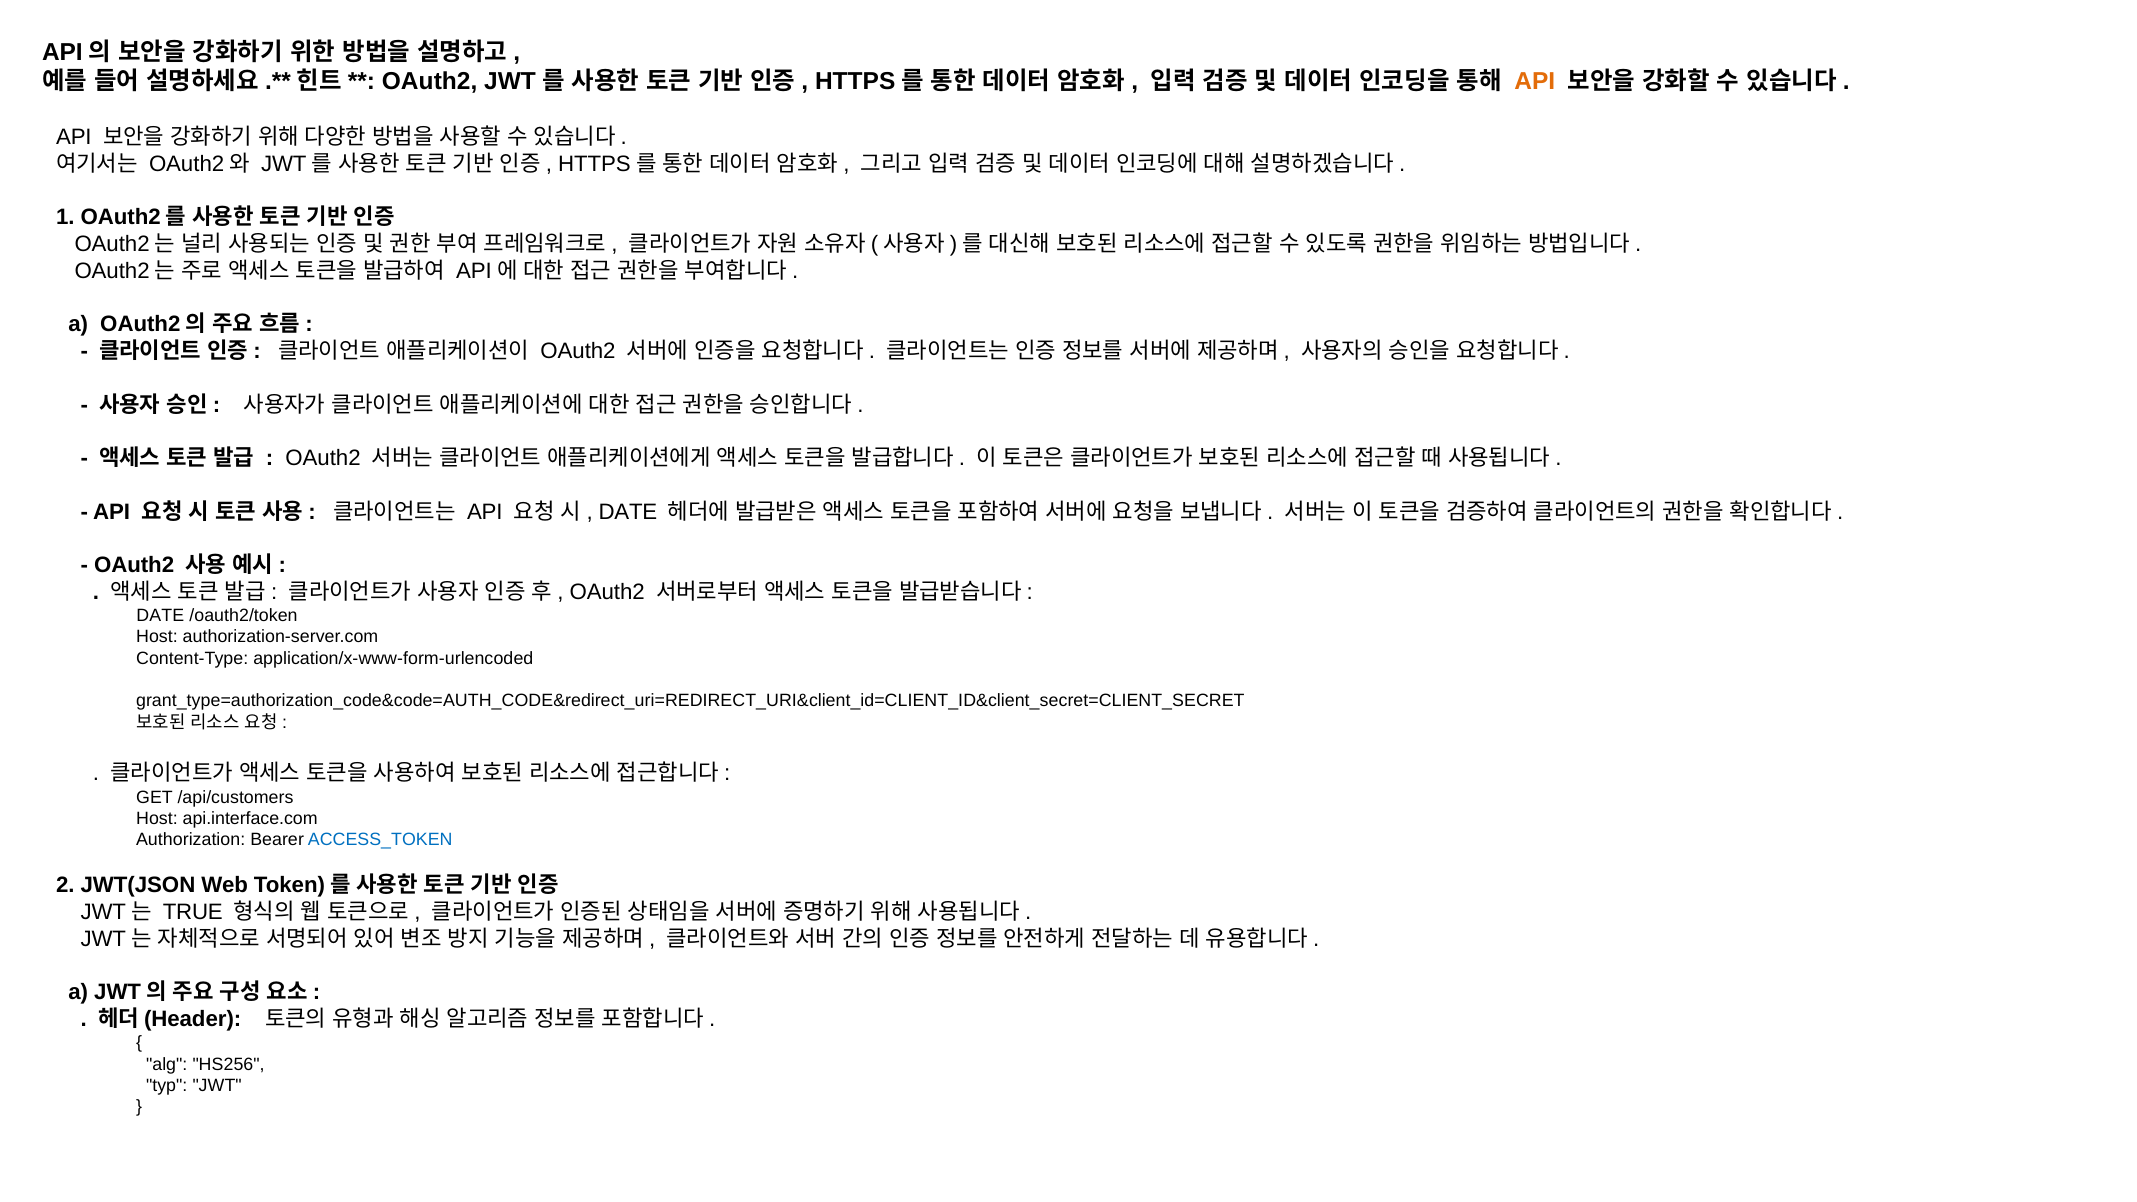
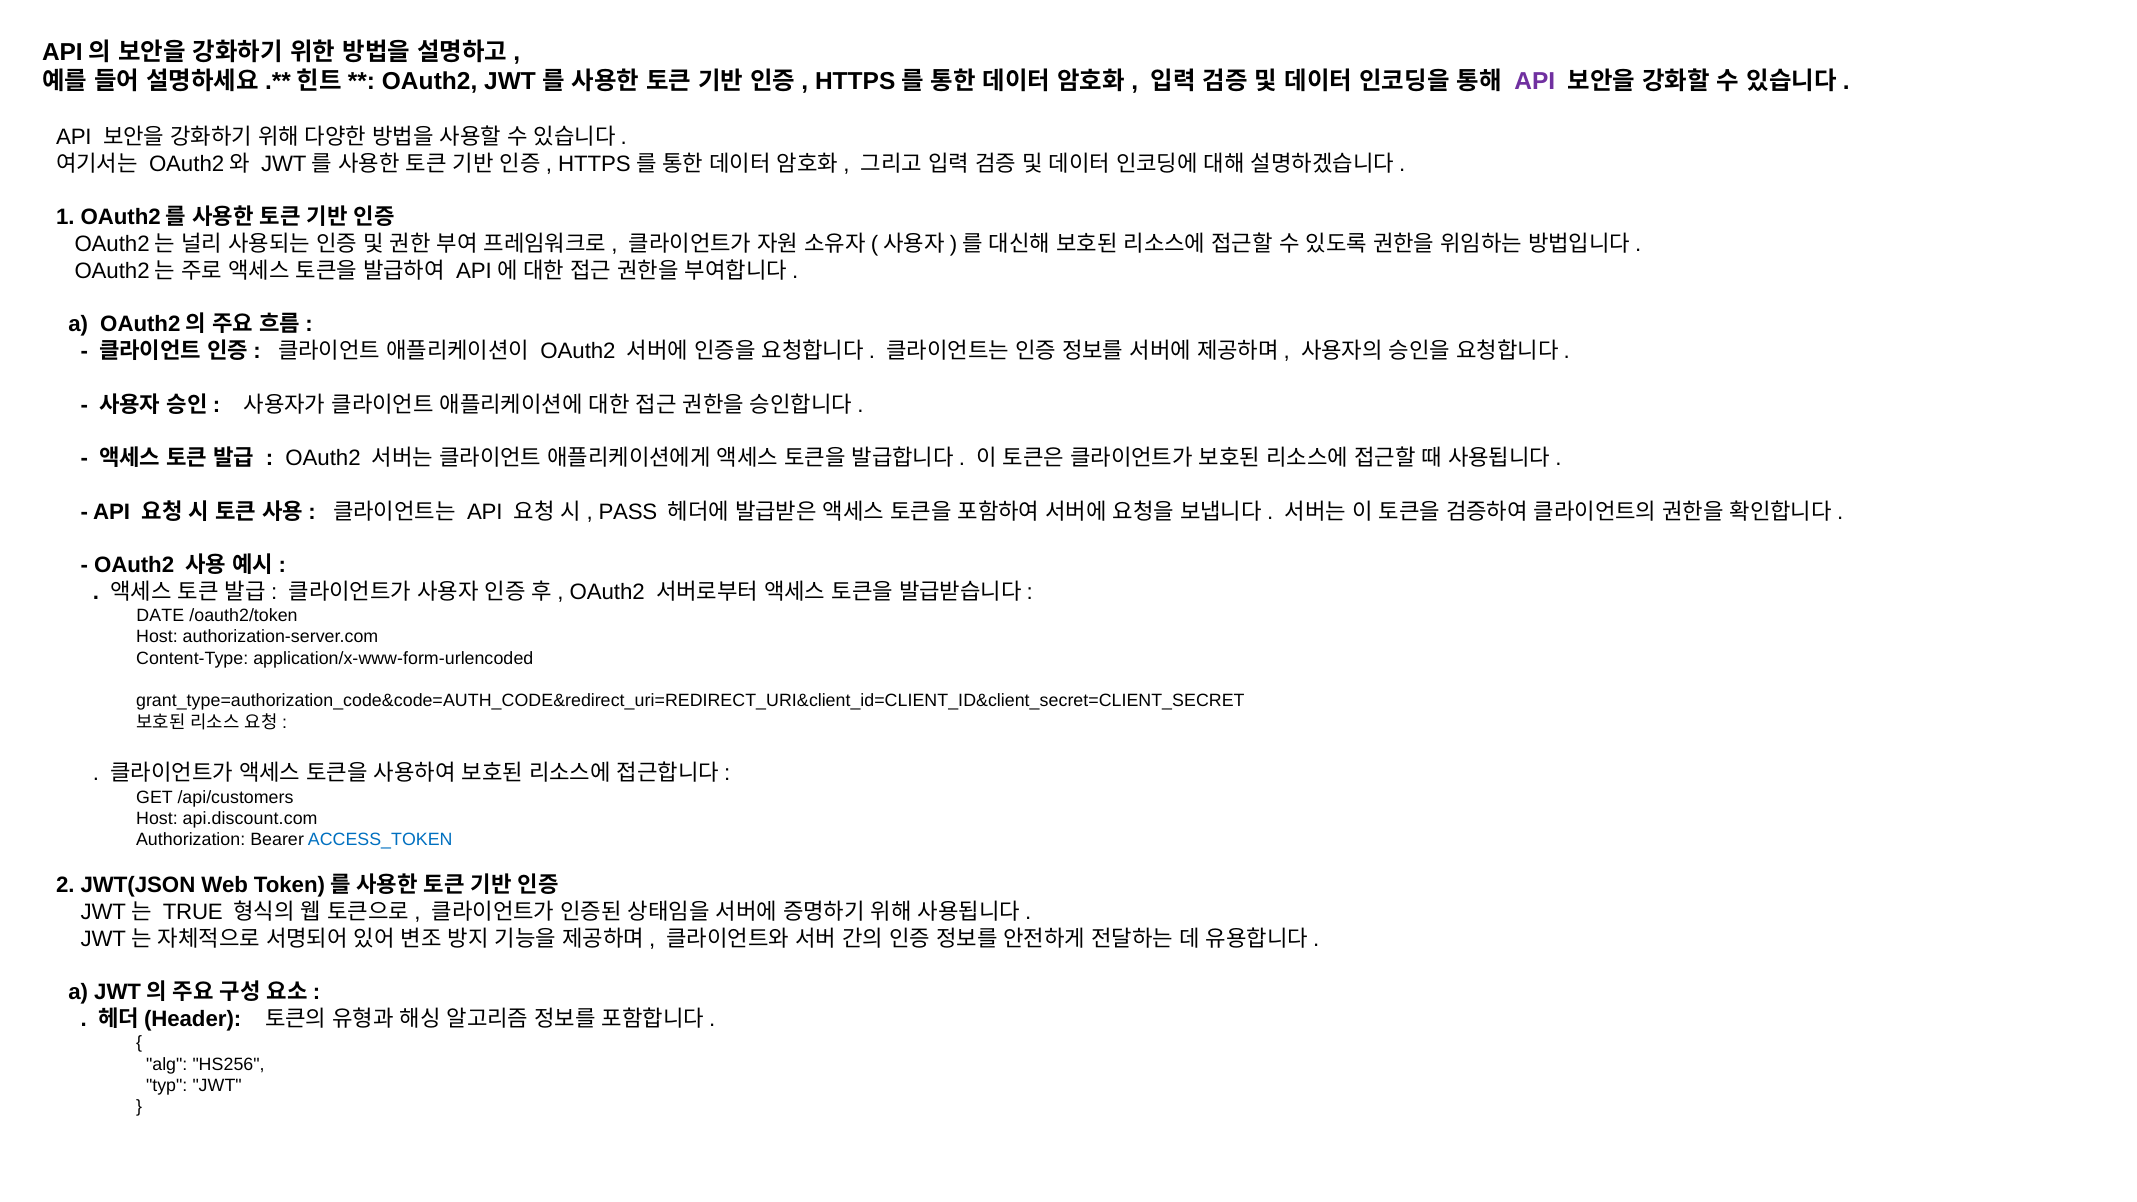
API at (1535, 82) colour: orange -> purple
DATE at (628, 512): DATE -> PASS
api.interface.com: api.interface.com -> api.discount.com
